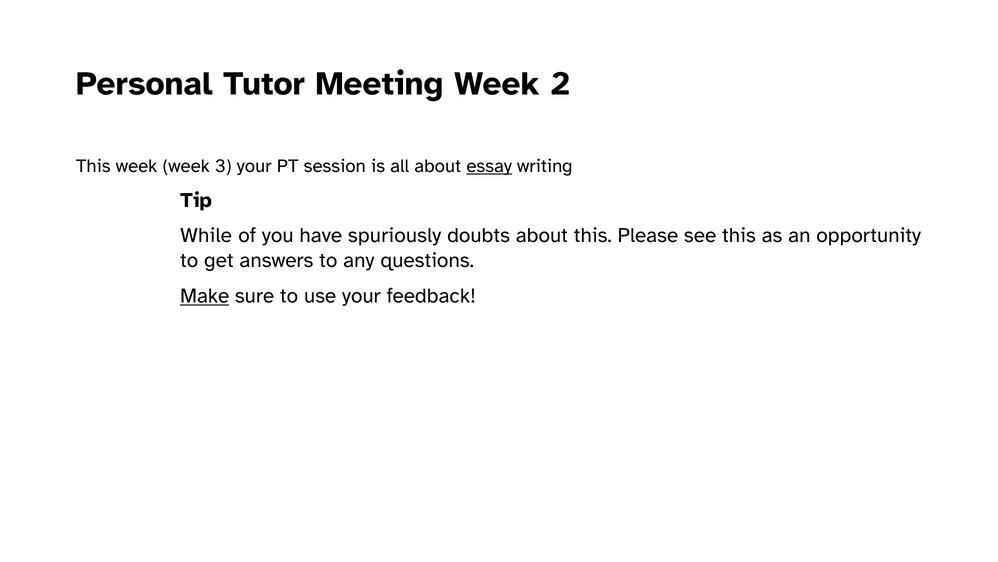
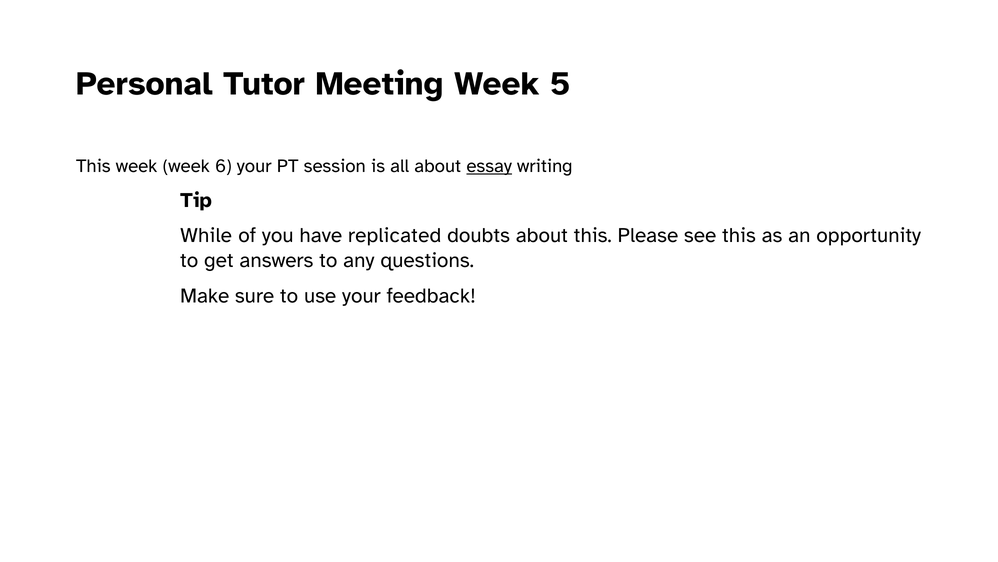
2: 2 -> 5
3: 3 -> 6
spuriously: spuriously -> replicated
Make underline: present -> none
